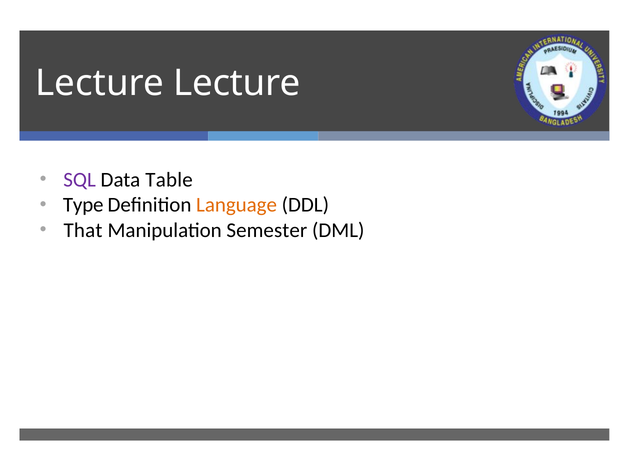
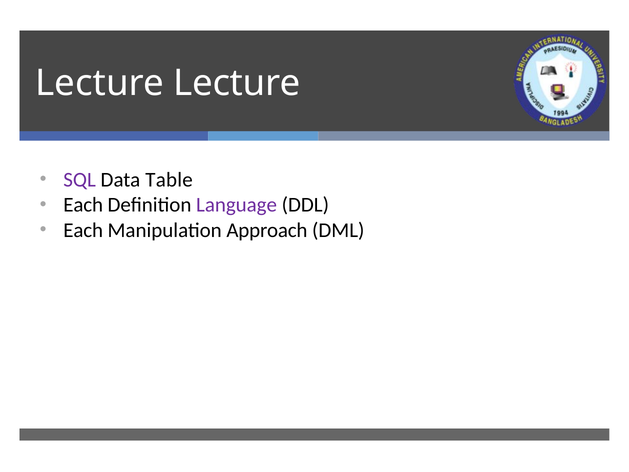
Type at (83, 205): Type -> Each
Language colour: orange -> purple
That at (83, 230): That -> Each
Semester: Semester -> Approach
